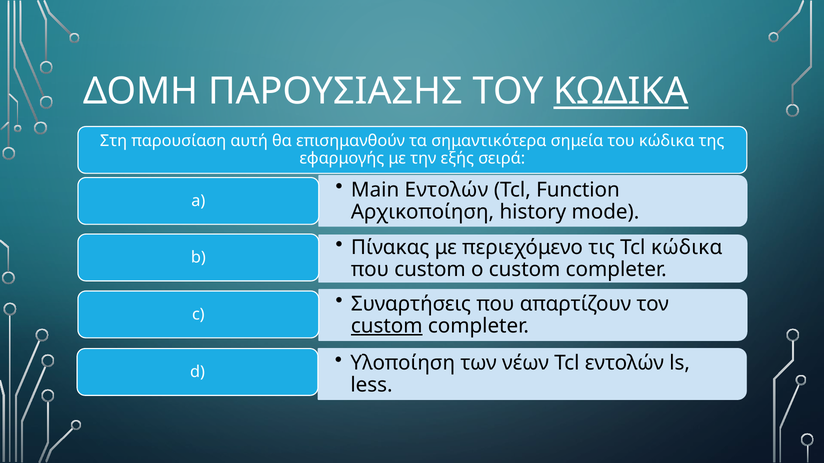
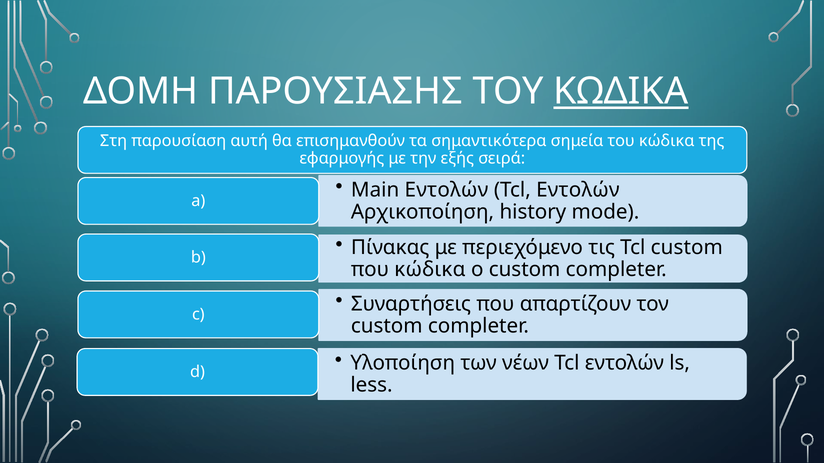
Function at (578, 190): Function -> Εντολών
Tcl κώδικα: κώδικα -> custom
που custom: custom -> κώδικα
custom at (387, 326) underline: present -> none
